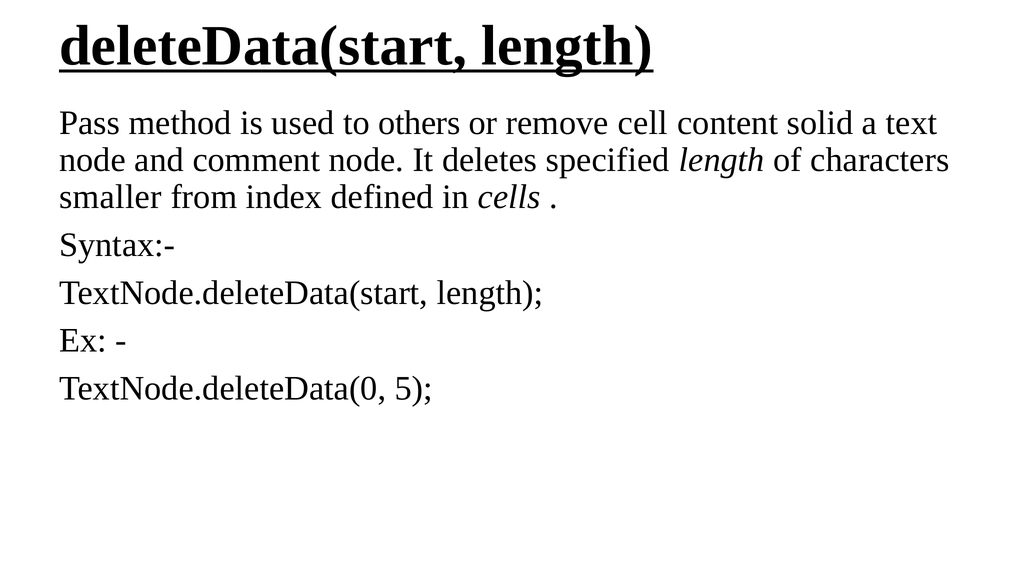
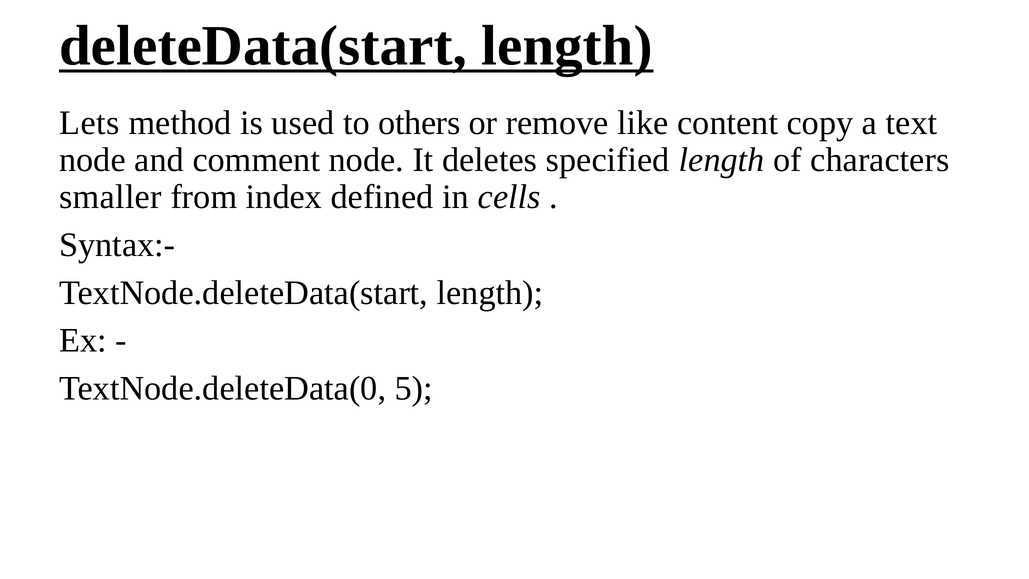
Pass: Pass -> Lets
cell: cell -> like
solid: solid -> copy
